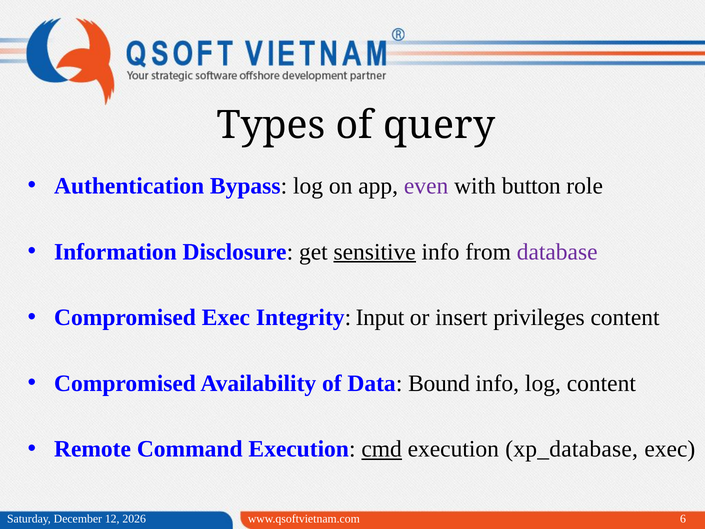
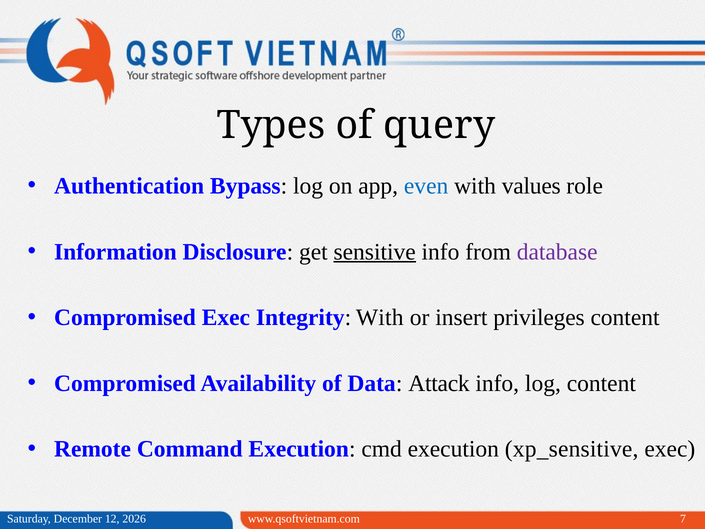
even colour: purple -> blue
button: button -> values
Integrity Input: Input -> With
Bound: Bound -> Attack
cmd underline: present -> none
xp_database: xp_database -> xp_sensitive
6: 6 -> 7
